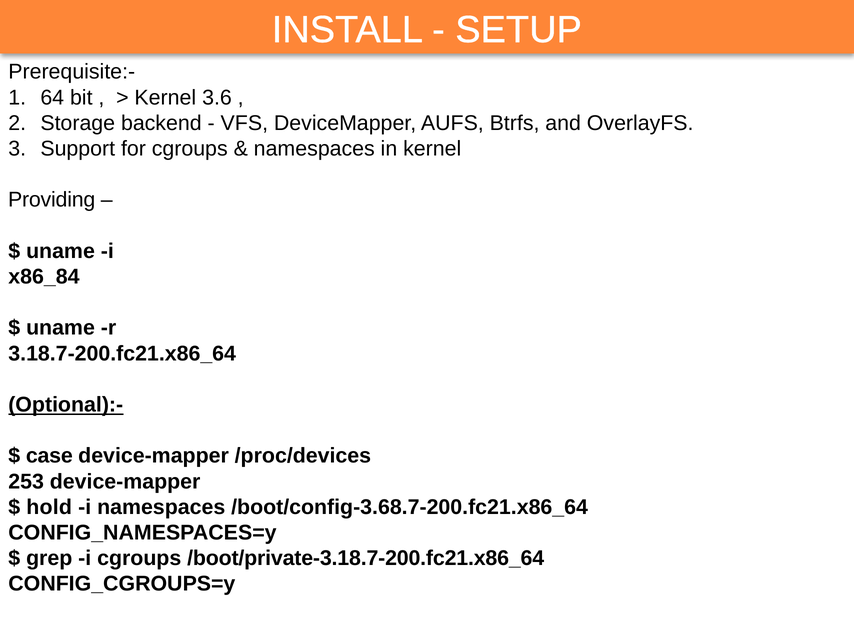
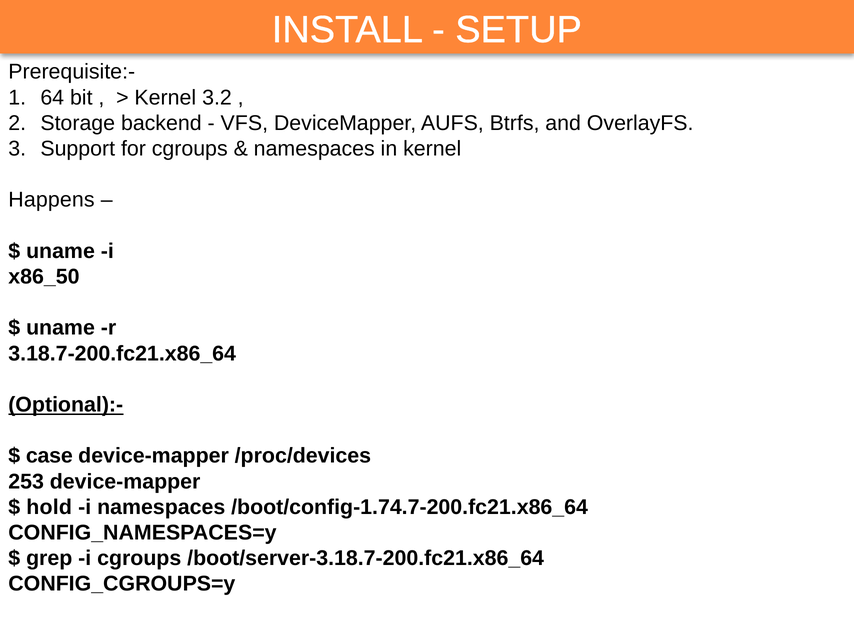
3.6: 3.6 -> 3.2
Providing: Providing -> Happens
x86_84: x86_84 -> x86_50
/boot/config-3.68.7-200.fc21.x86_64: /boot/config-3.68.7-200.fc21.x86_64 -> /boot/config-1.74.7-200.fc21.x86_64
/boot/private-3.18.7-200.fc21.x86_64: /boot/private-3.18.7-200.fc21.x86_64 -> /boot/server-3.18.7-200.fc21.x86_64
